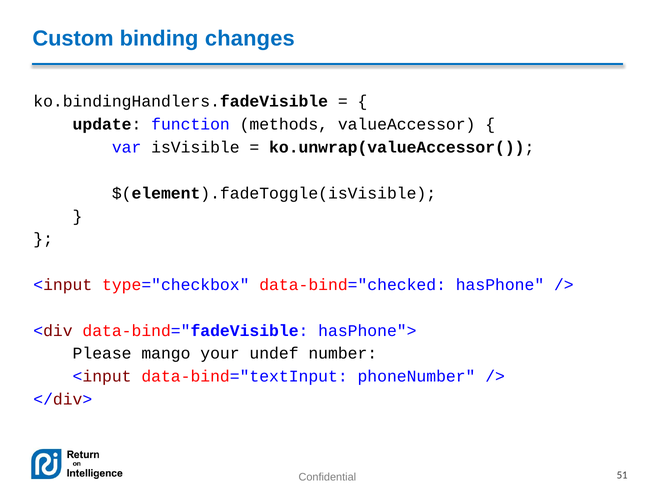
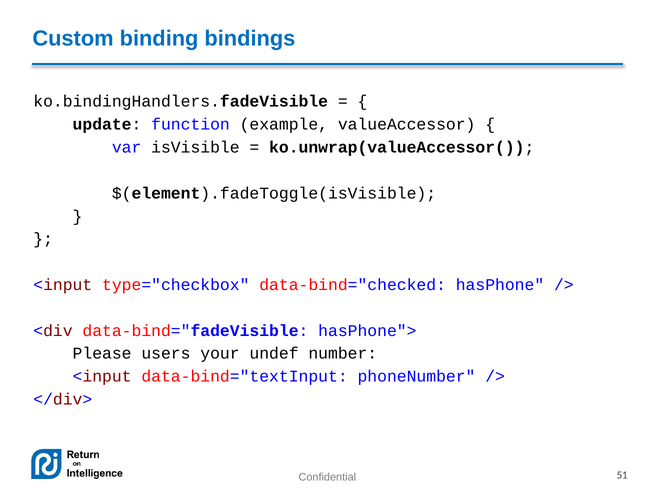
changes: changes -> bindings
methods: methods -> example
mango: mango -> users
